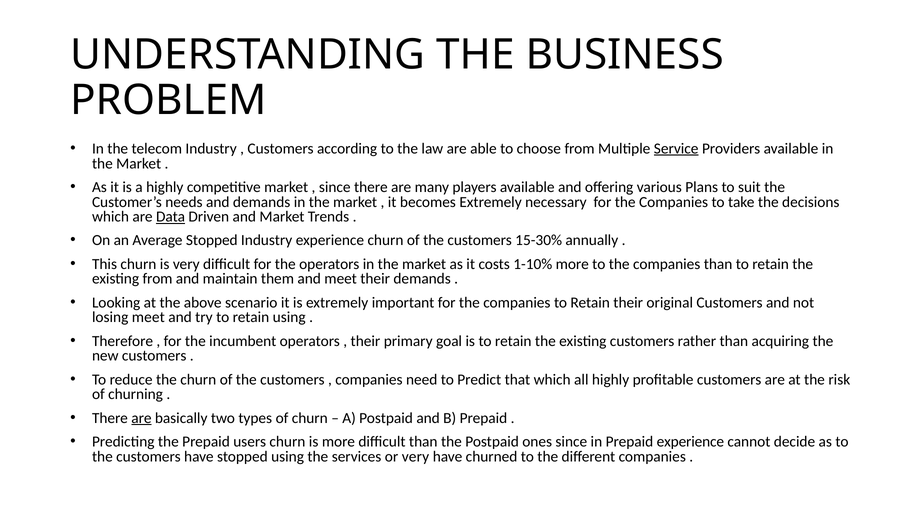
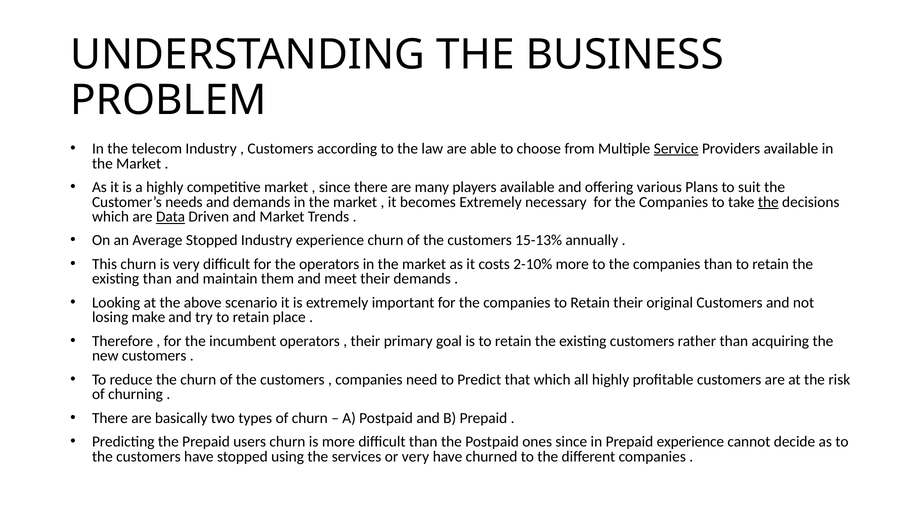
the at (768, 202) underline: none -> present
15-30%: 15-30% -> 15-13%
1-10%: 1-10% -> 2-10%
existing from: from -> than
losing meet: meet -> make
retain using: using -> place
are at (141, 418) underline: present -> none
